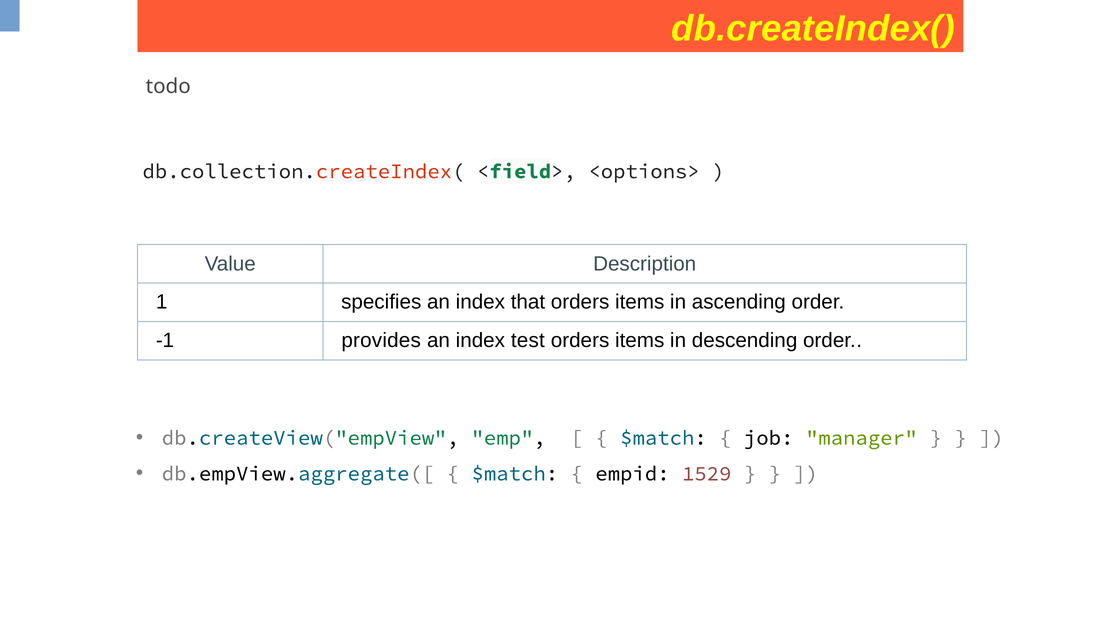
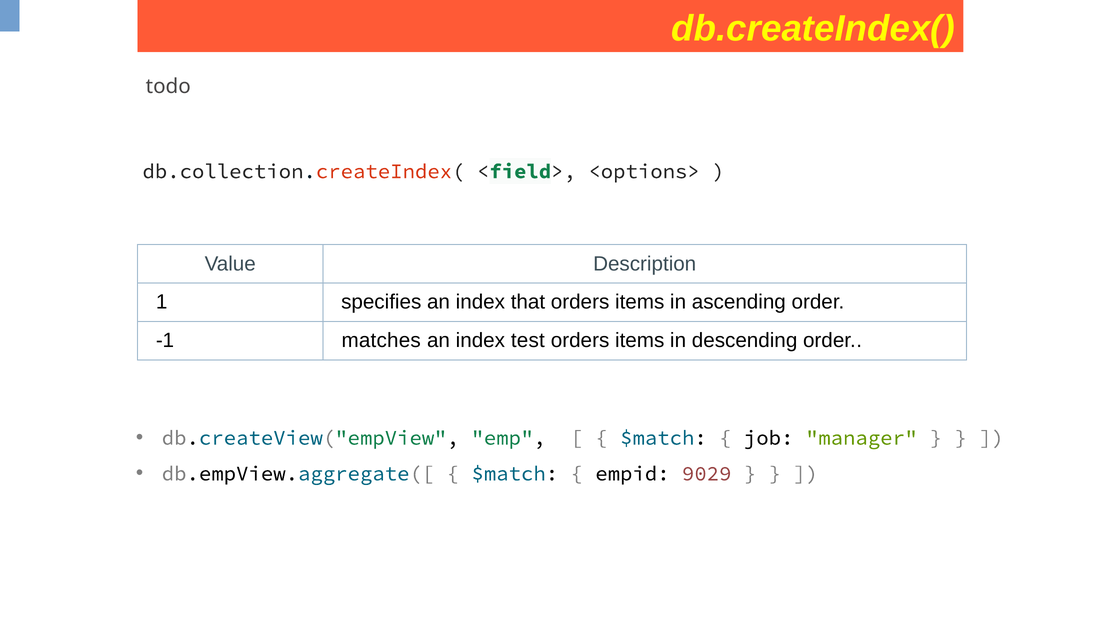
provides: provides -> matches
1529: 1529 -> 9029
